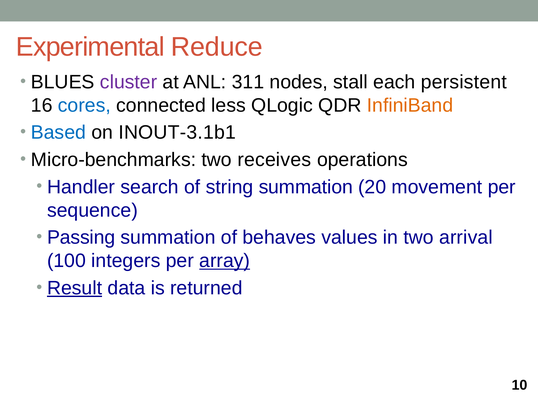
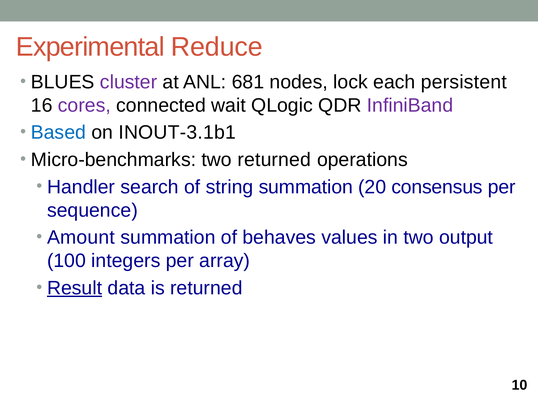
311: 311 -> 681
stall: stall -> lock
cores colour: blue -> purple
less: less -> wait
InfiniBand colour: orange -> purple
two receives: receives -> returned
movement: movement -> consensus
Passing: Passing -> Amount
arrival: arrival -> output
array underline: present -> none
